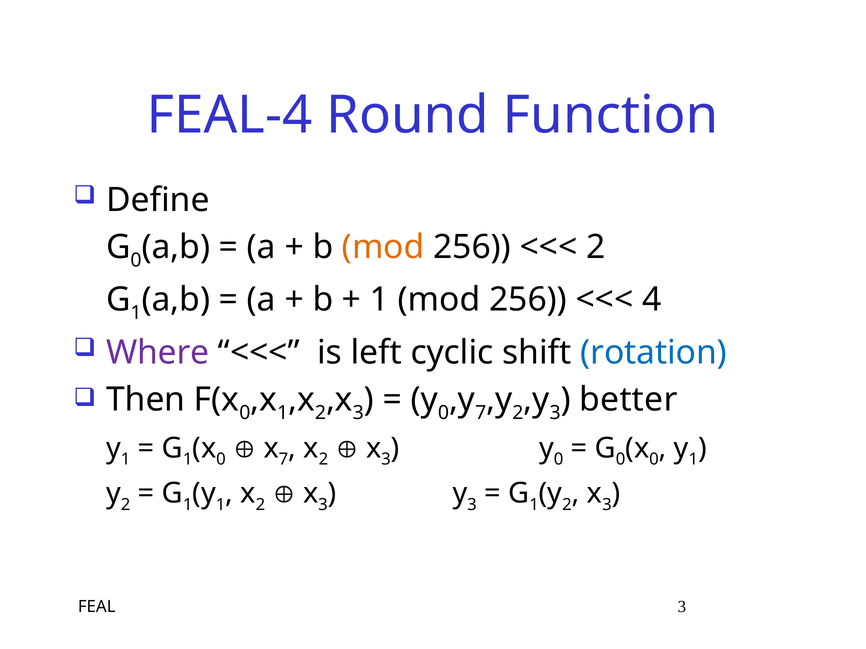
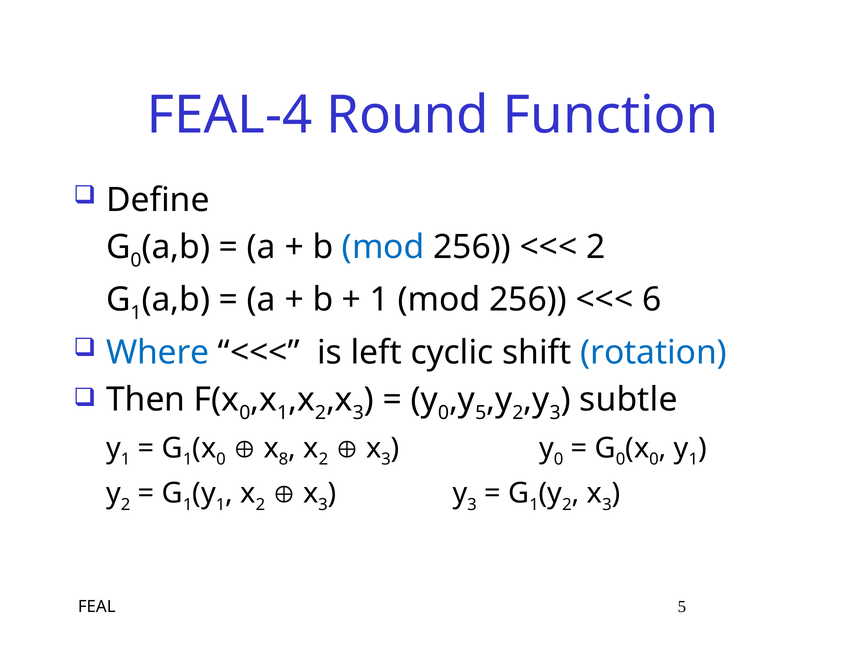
mod at (383, 247) colour: orange -> blue
4: 4 -> 6
Where colour: purple -> blue
7 at (481, 413): 7 -> 5
better: better -> subtle
7 at (284, 460): 7 -> 8
FEAL 3: 3 -> 5
